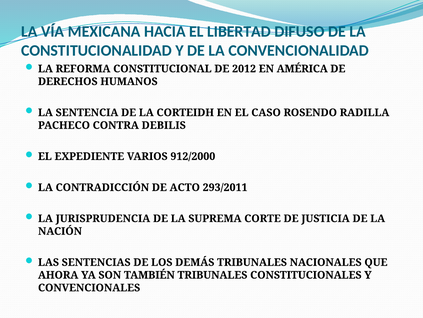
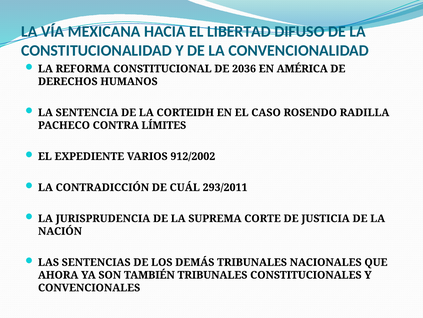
2012: 2012 -> 2036
DEBILIS: DEBILIS -> LÍMITES
912/2000: 912/2000 -> 912/2002
ACTO: ACTO -> CUÁL
